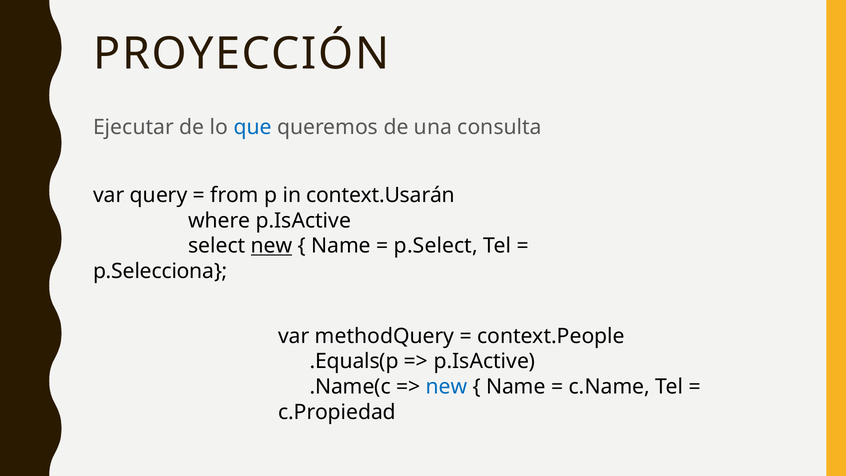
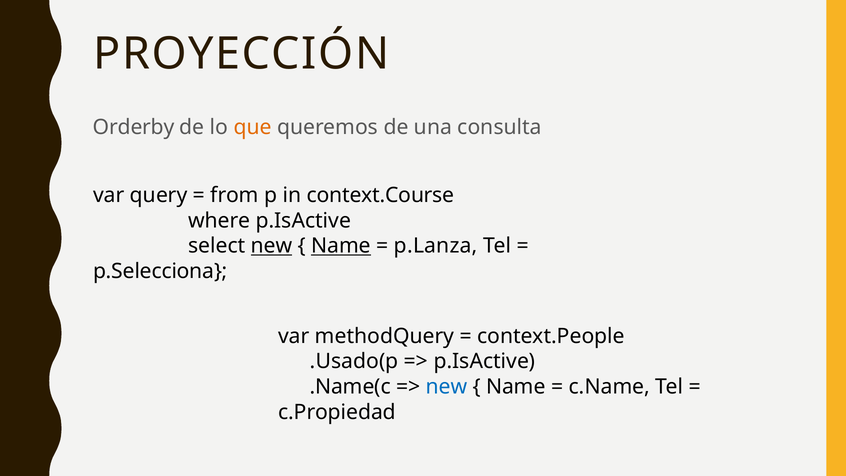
Ejecutar: Ejecutar -> Orderby
que colour: blue -> orange
context.Usarán: context.Usarán -> context.Course
Name at (341, 246) underline: none -> present
p.Select: p.Select -> p.Lanza
.Equals(p: .Equals(p -> .Usado(p
